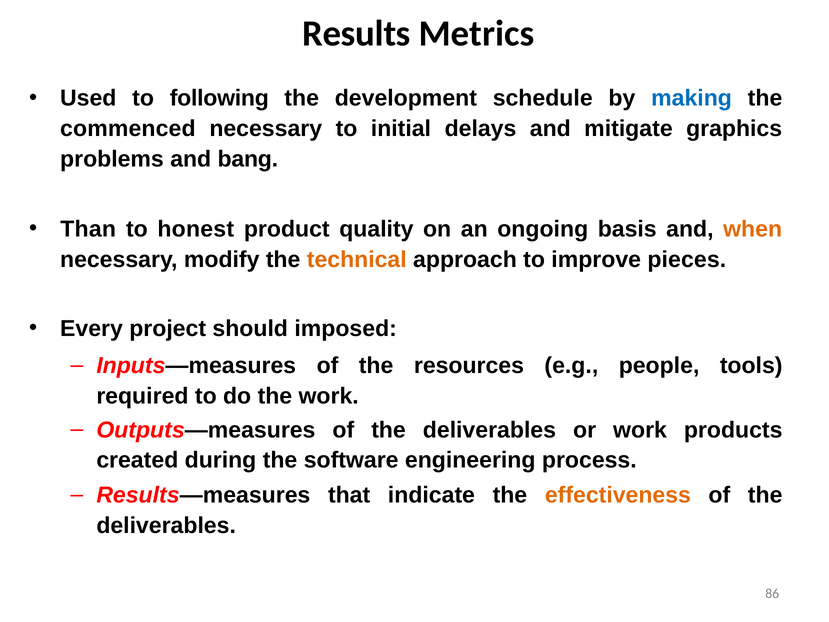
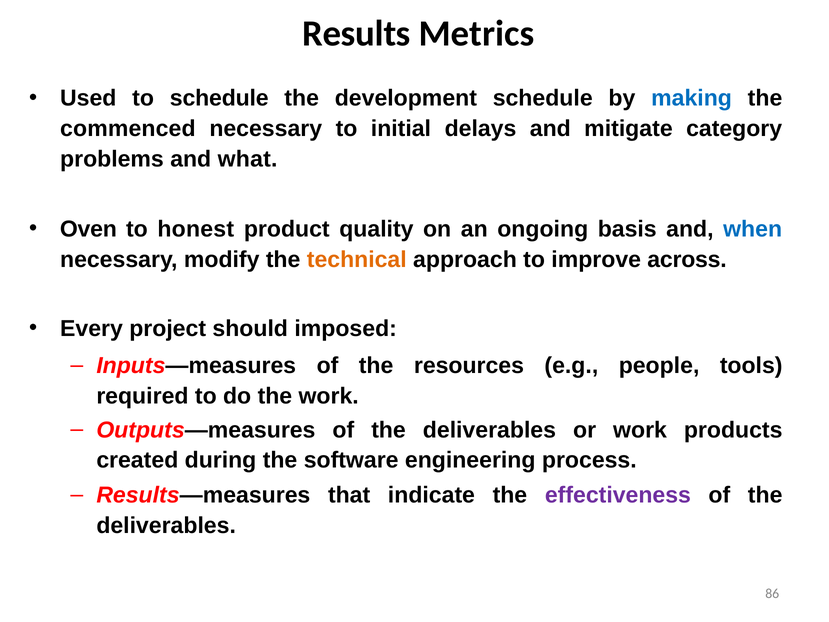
to following: following -> schedule
graphics: graphics -> category
bang: bang -> what
Than: Than -> Oven
when colour: orange -> blue
pieces: pieces -> across
effectiveness colour: orange -> purple
